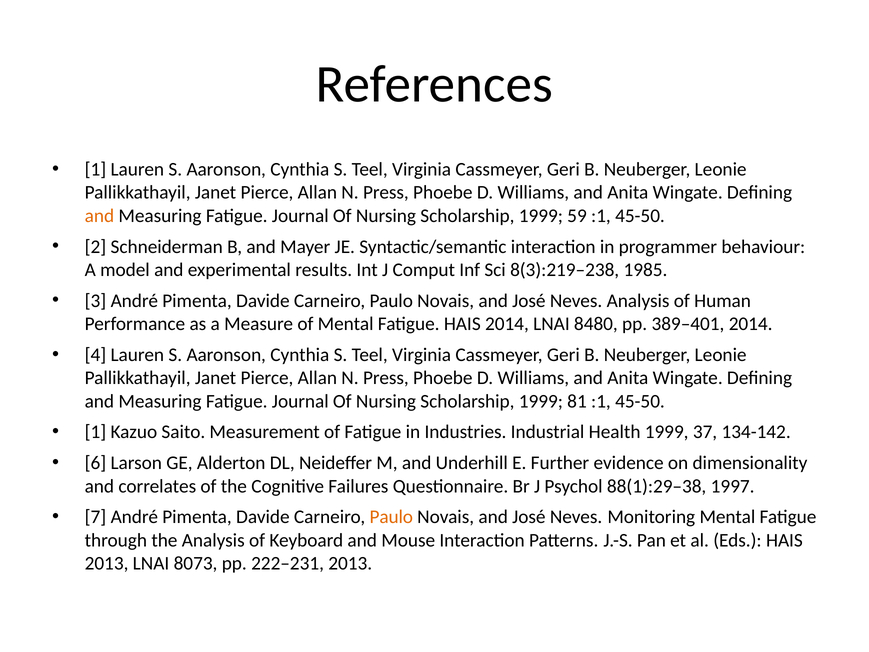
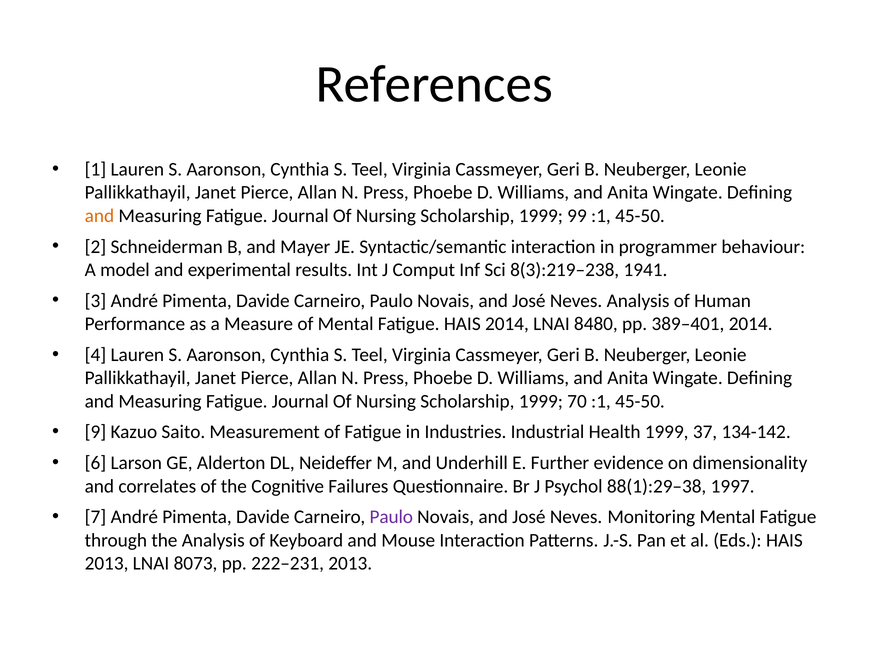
59: 59 -> 99
1985: 1985 -> 1941
81: 81 -> 70
1 at (96, 432): 1 -> 9
Paulo at (391, 517) colour: orange -> purple
